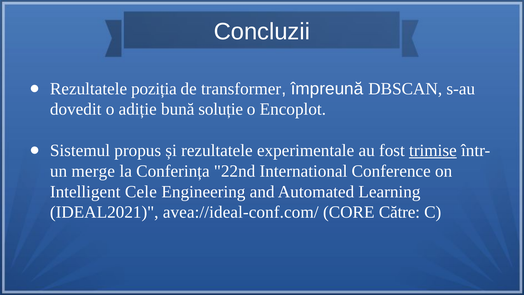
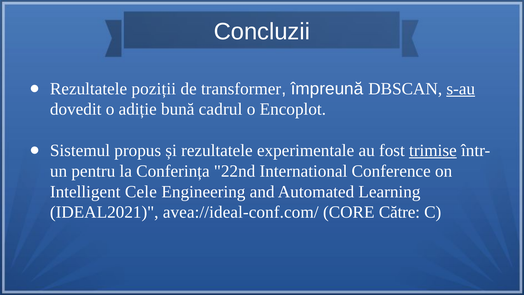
poziția: poziția -> poziții
s-au underline: none -> present
soluție: soluție -> cadrul
merge: merge -> pentru
